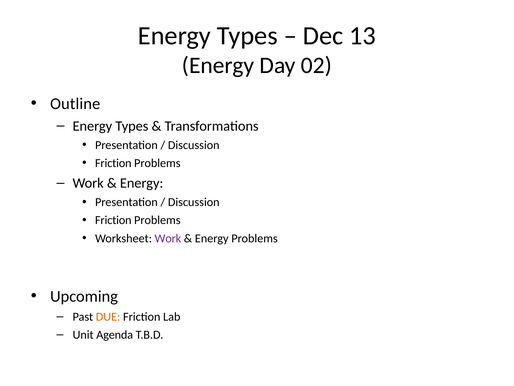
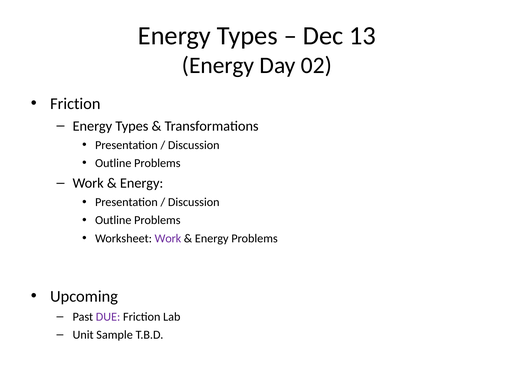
Outline at (75, 104): Outline -> Friction
Friction at (113, 163): Friction -> Outline
Friction at (113, 220): Friction -> Outline
DUE colour: orange -> purple
Agenda: Agenda -> Sample
